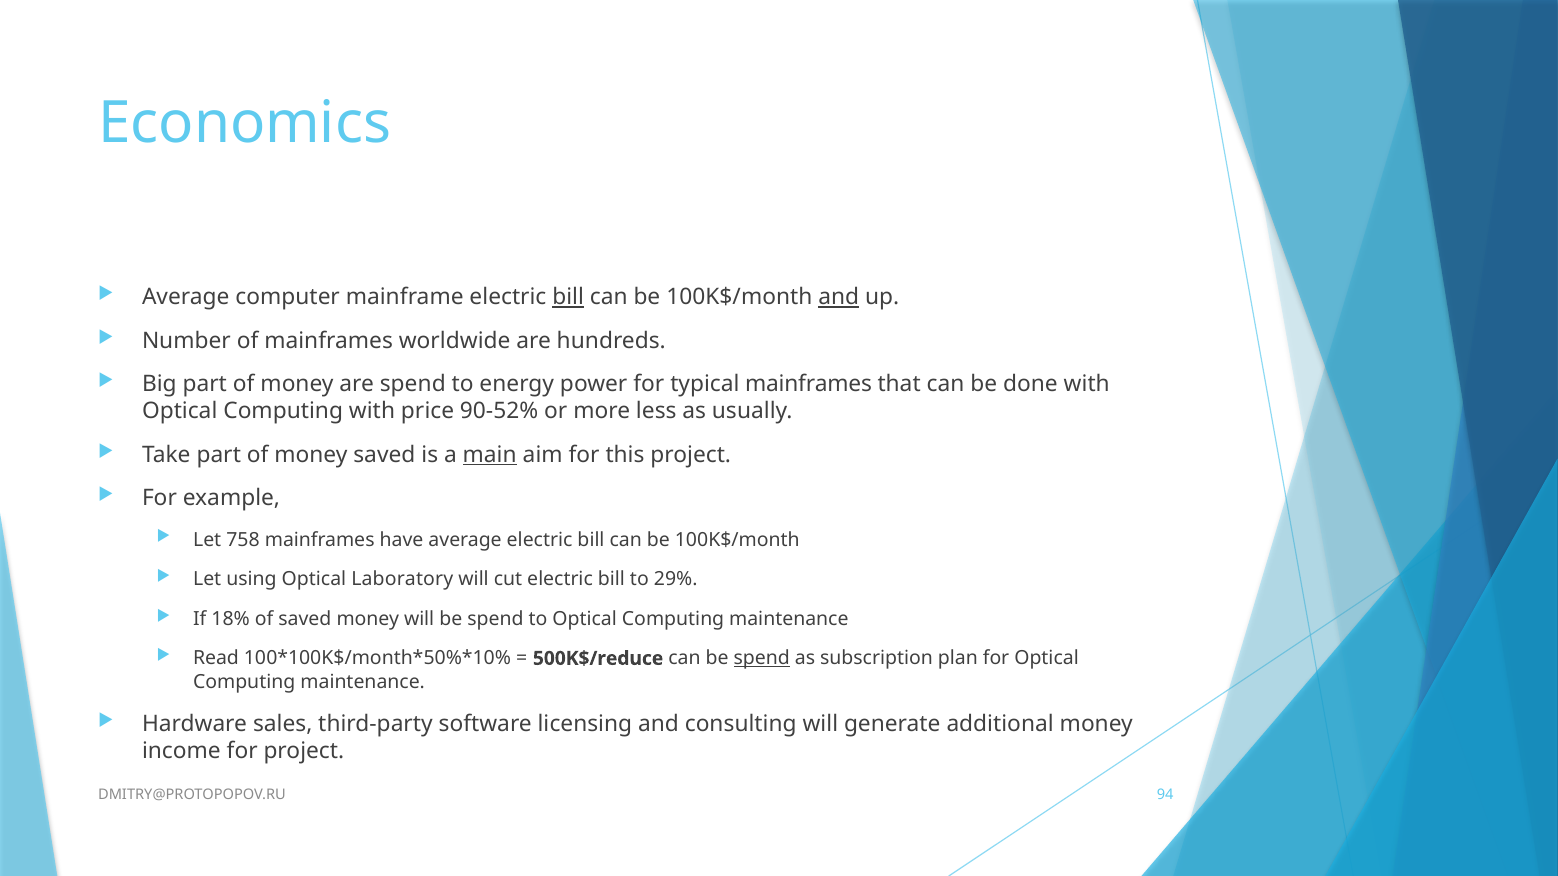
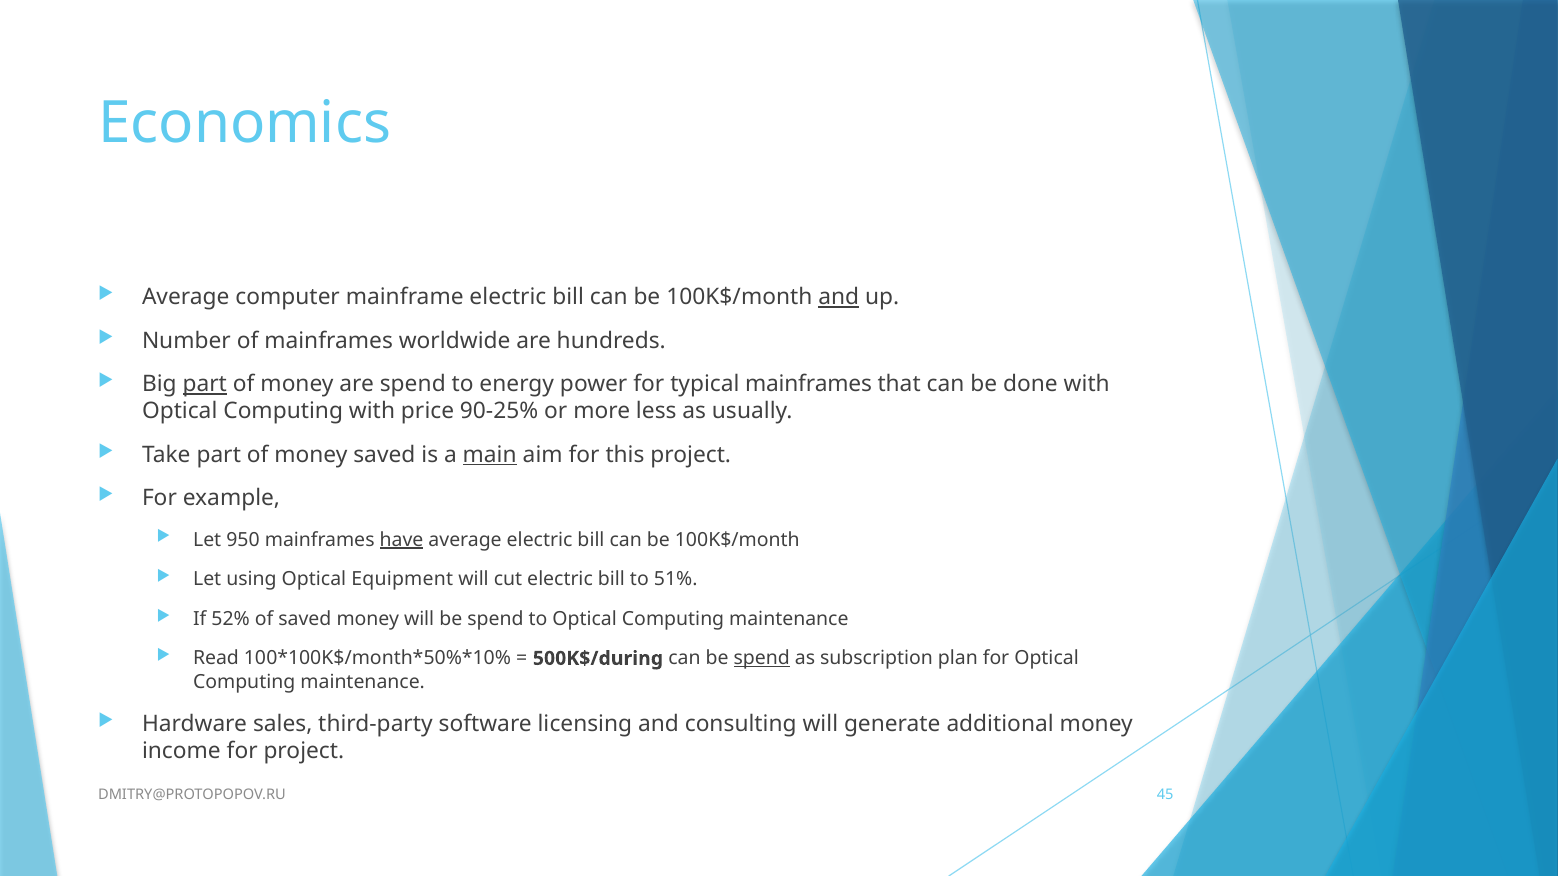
bill at (568, 297) underline: present -> none
part at (205, 384) underline: none -> present
90-52%: 90-52% -> 90-25%
758: 758 -> 950
have underline: none -> present
Laboratory: Laboratory -> Equipment
29%: 29% -> 51%
18%: 18% -> 52%
500K$/reduce: 500K$/reduce -> 500K$/during
94: 94 -> 45
